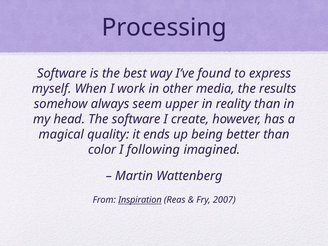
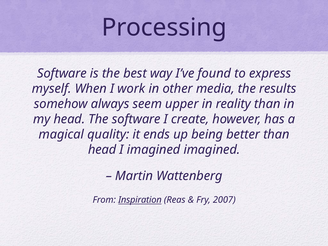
color at (102, 150): color -> head
I following: following -> imagined
